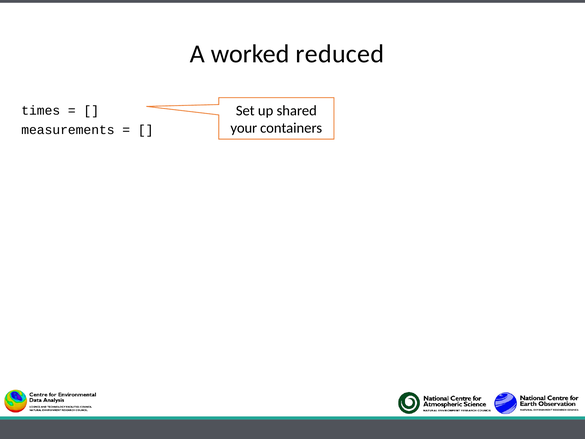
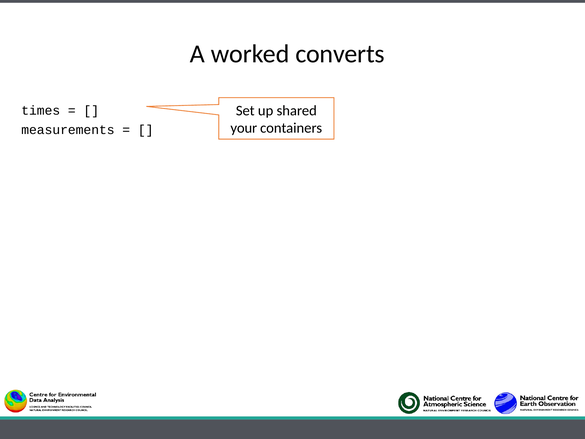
reduced: reduced -> converts
